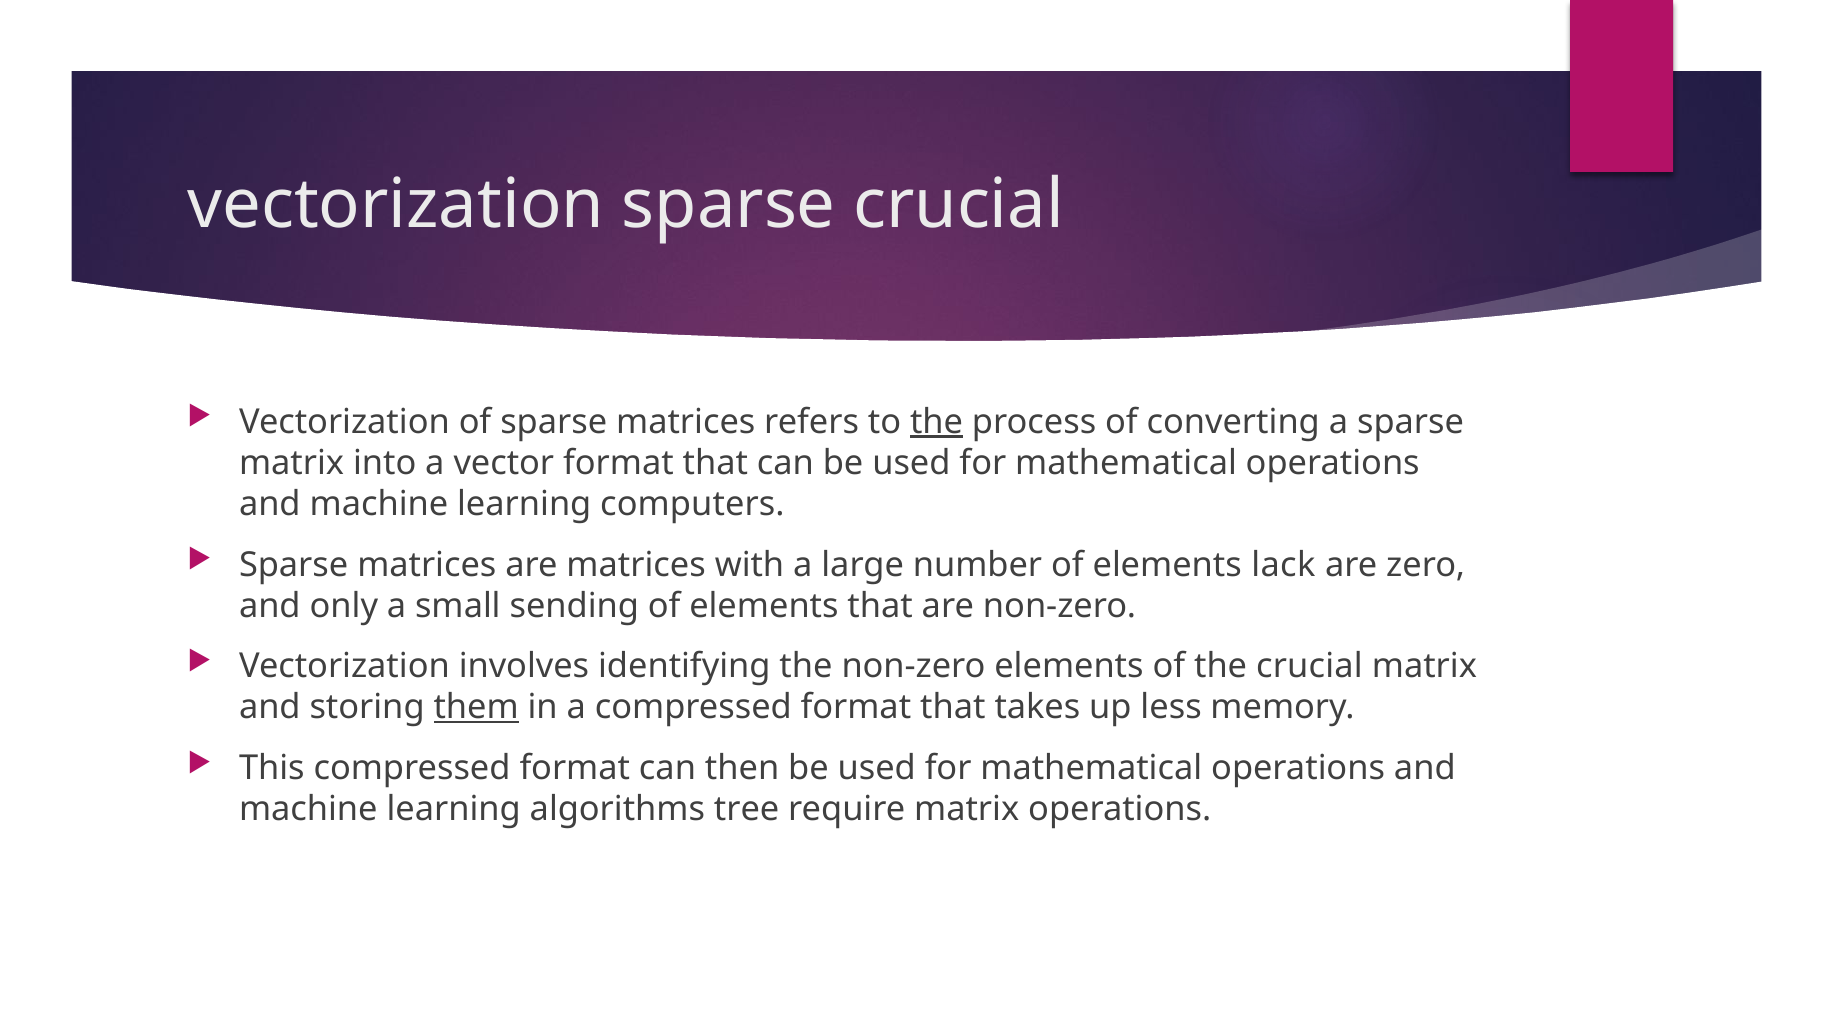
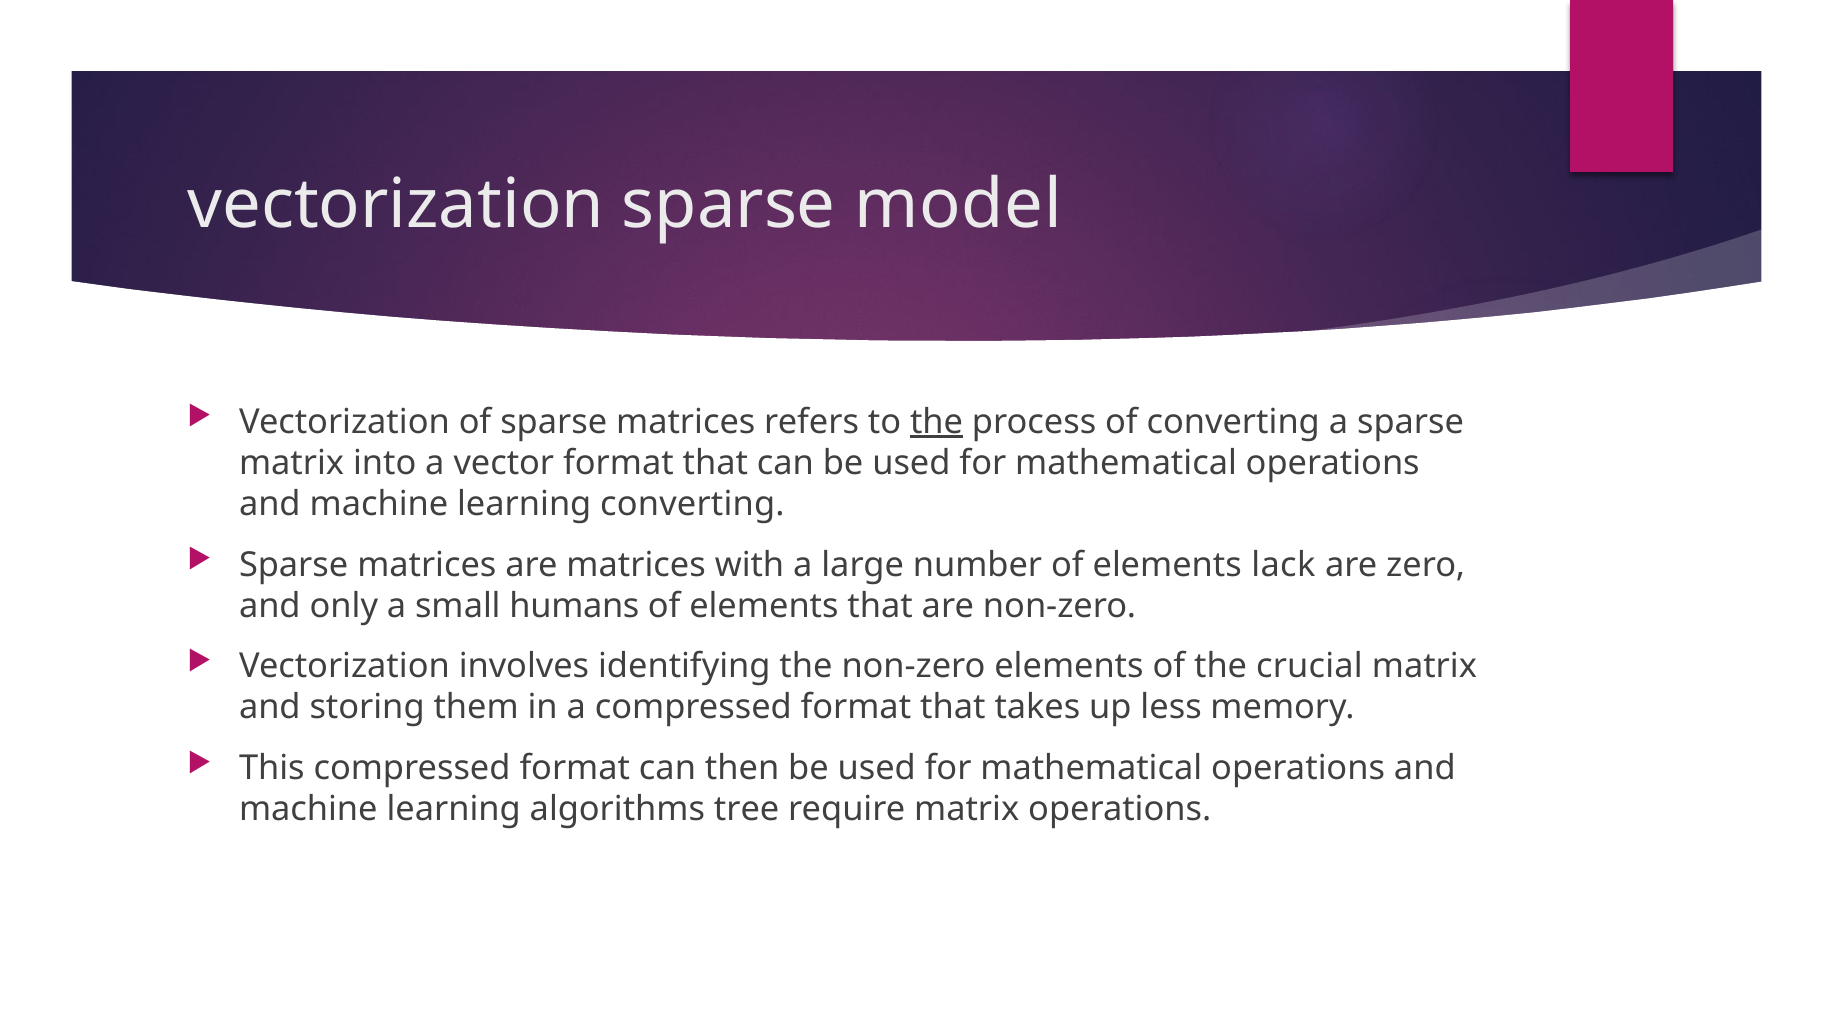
sparse crucial: crucial -> model
learning computers: computers -> converting
sending: sending -> humans
them underline: present -> none
